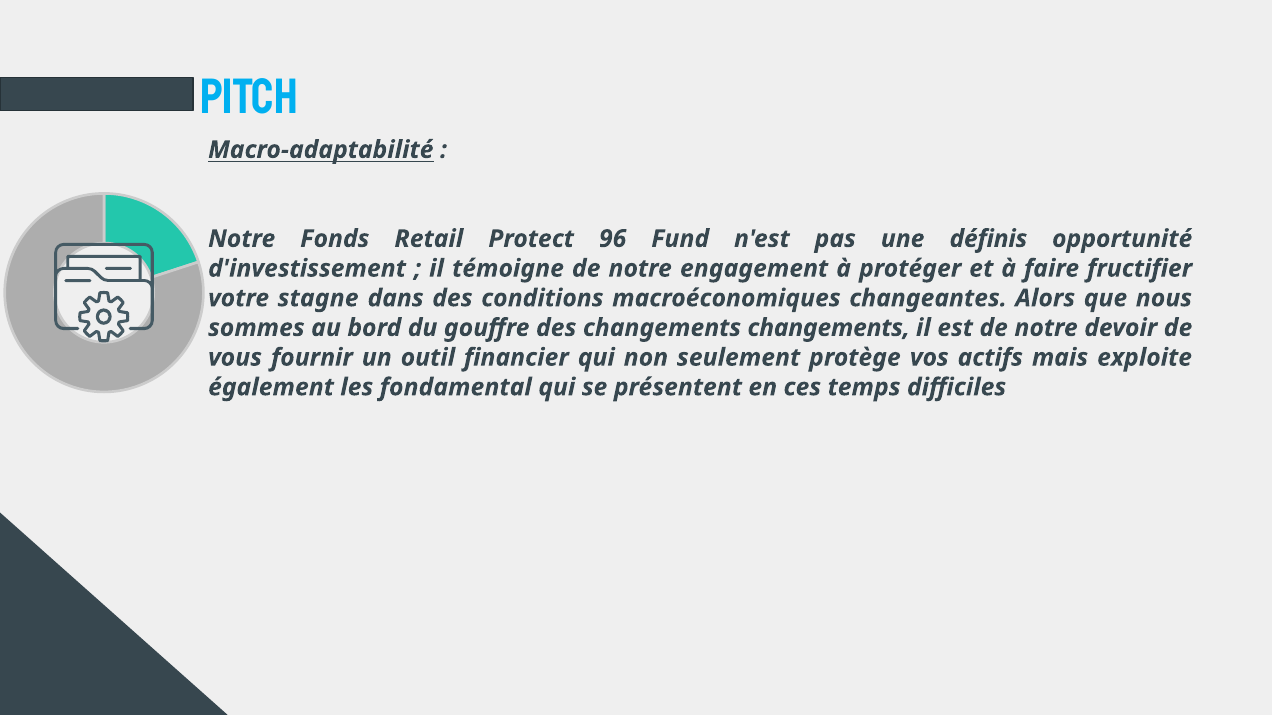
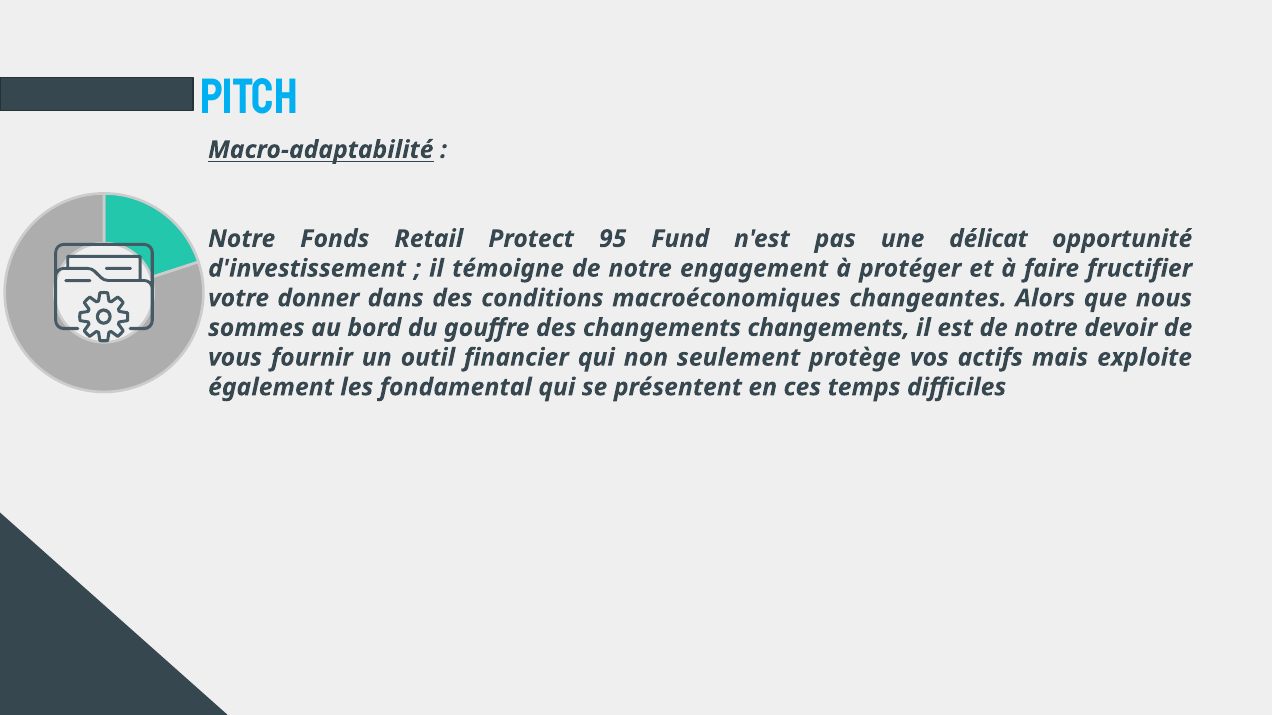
96: 96 -> 95
définis: définis -> délicat
stagne: stagne -> donner
